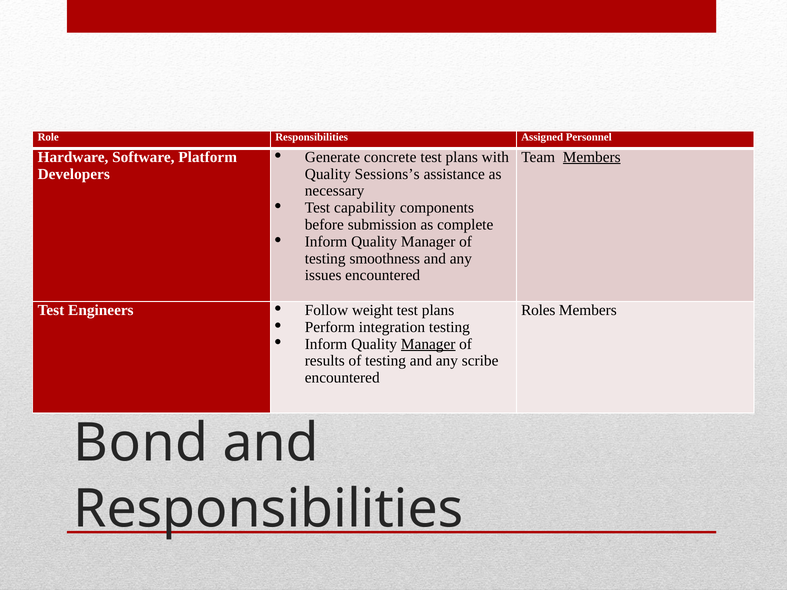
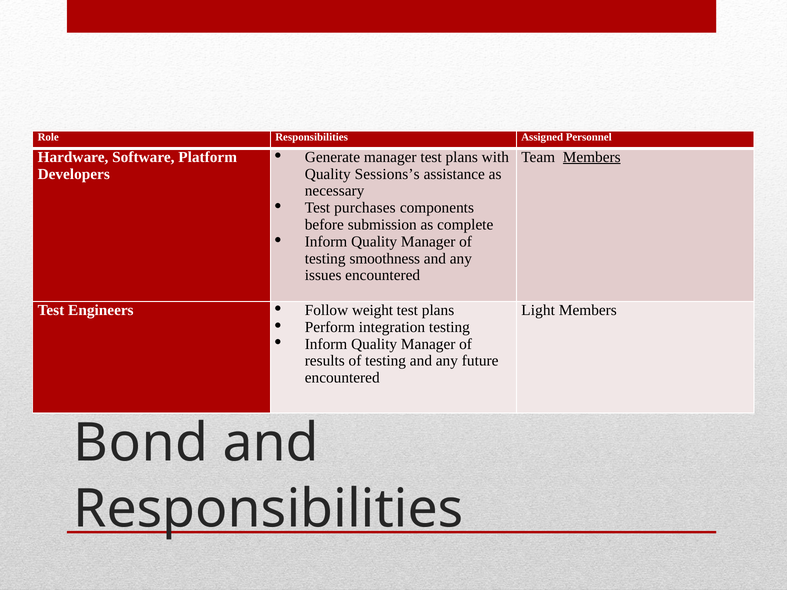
Generate concrete: concrete -> manager
capability: capability -> purchases
Roles: Roles -> Light
Manager at (428, 344) underline: present -> none
scribe: scribe -> future
